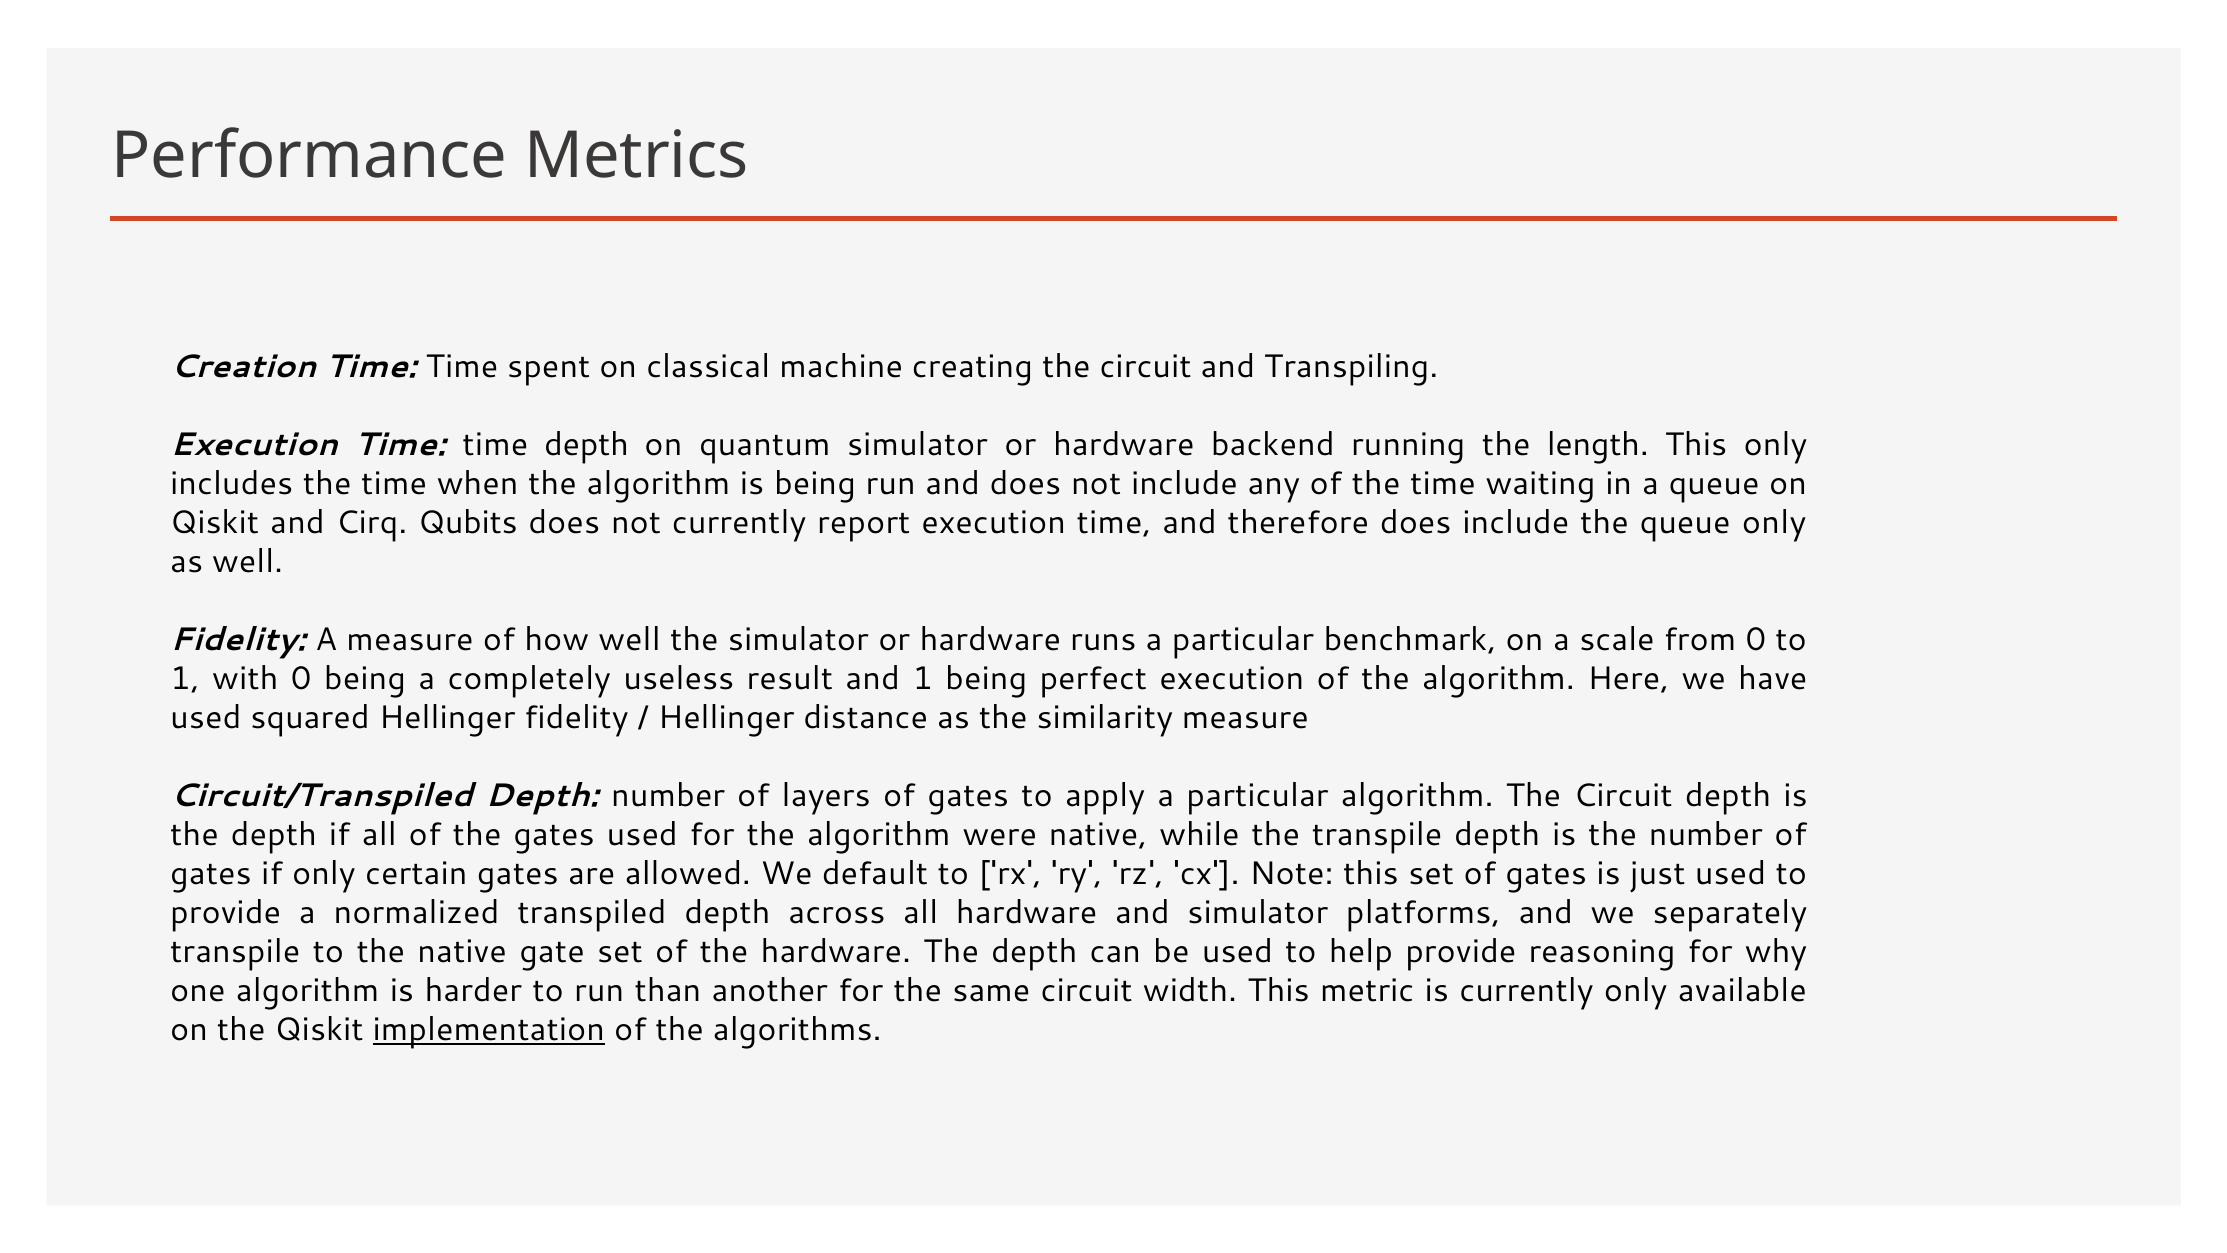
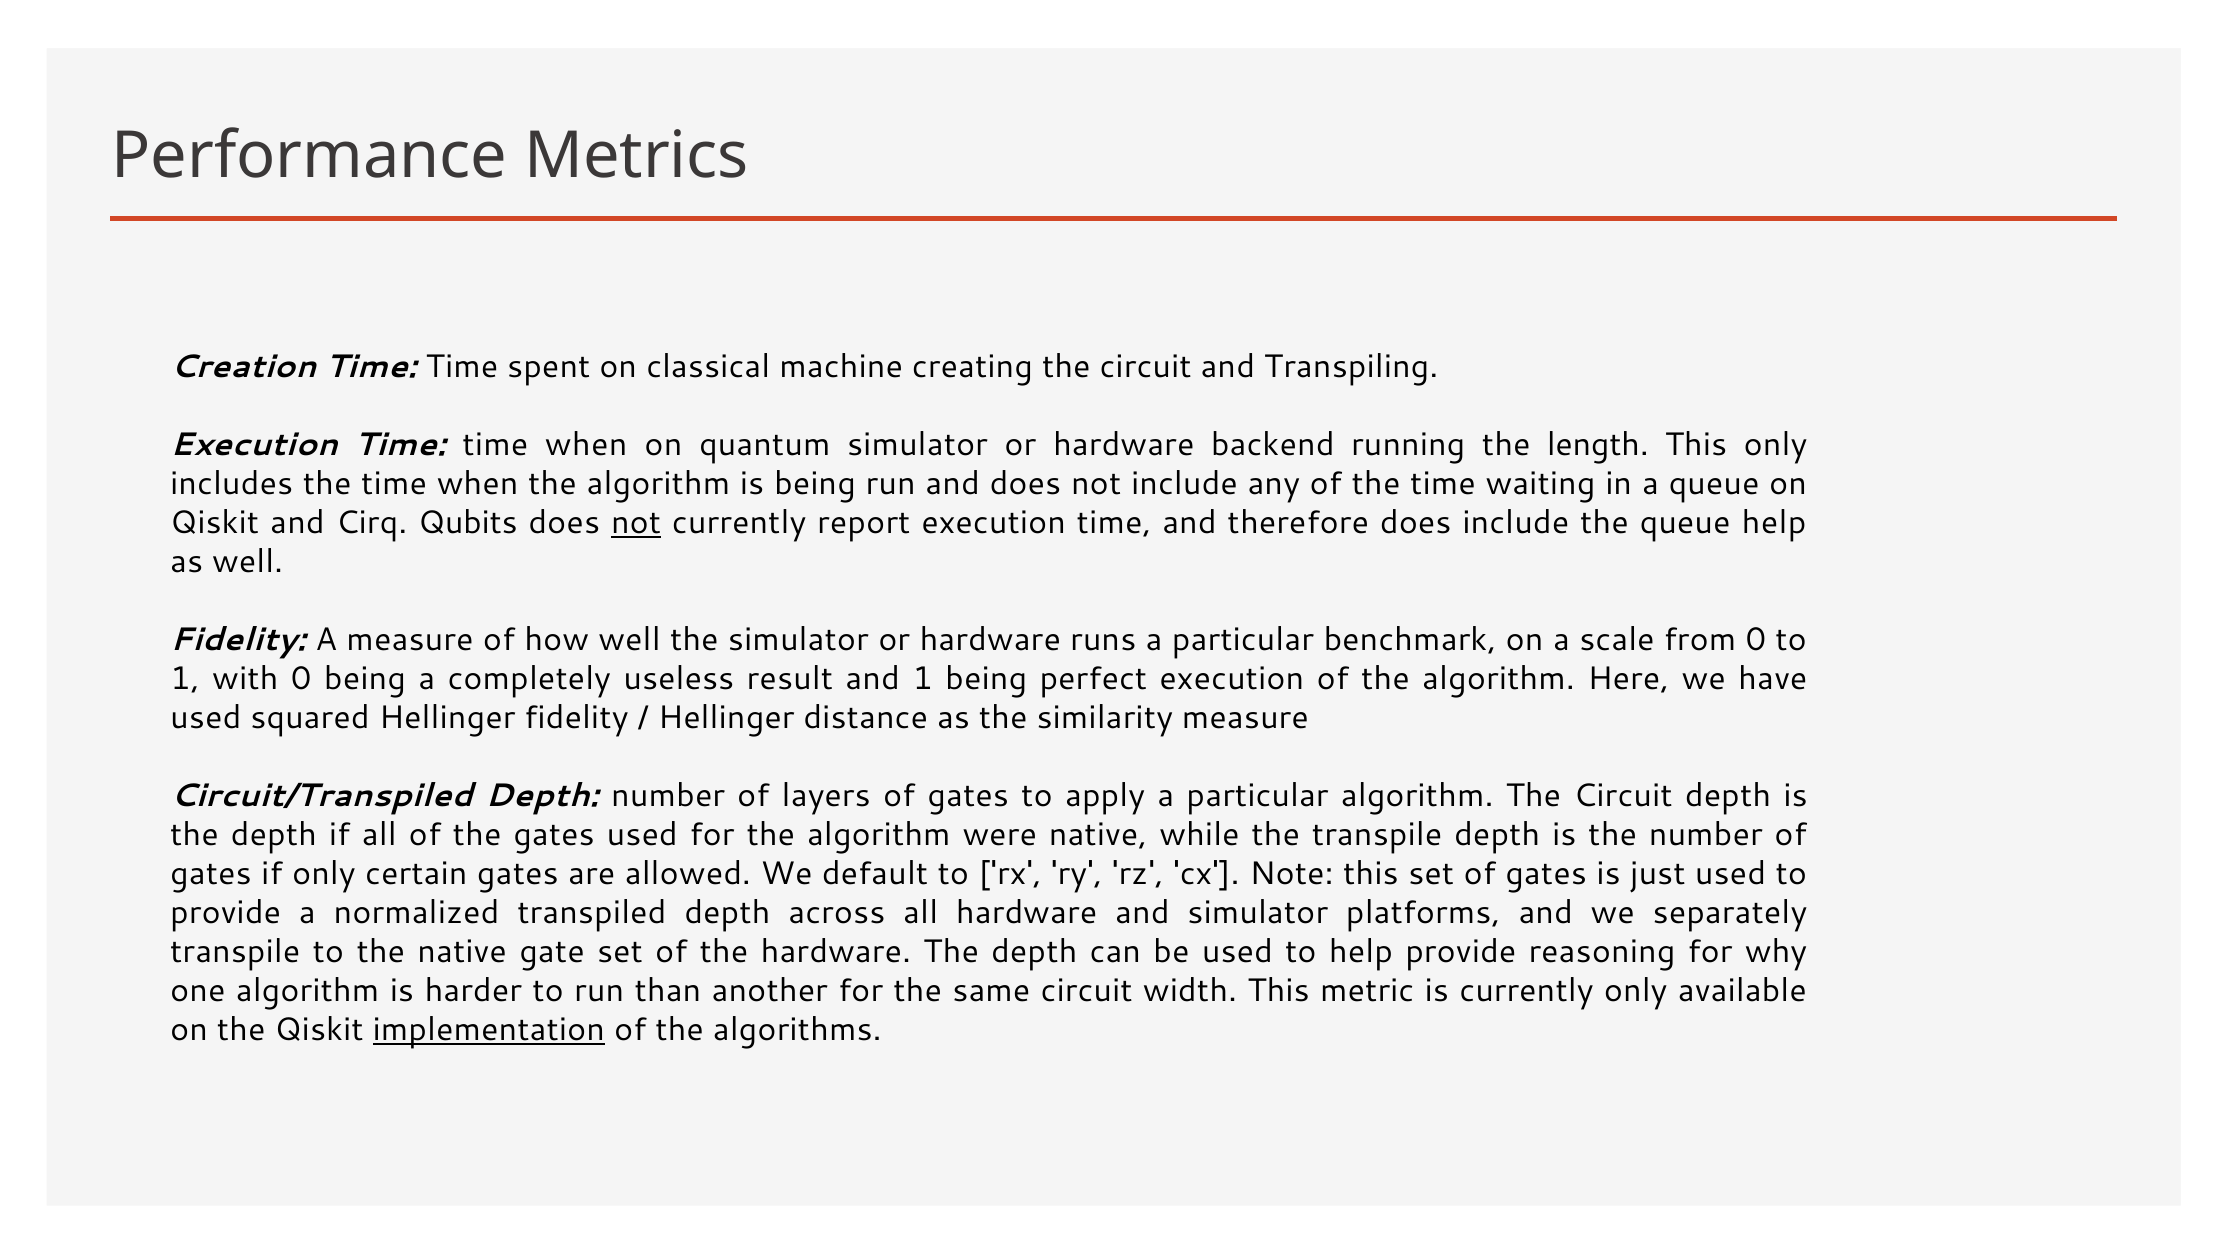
Time time depth: depth -> when
not at (636, 523) underline: none -> present
queue only: only -> help
